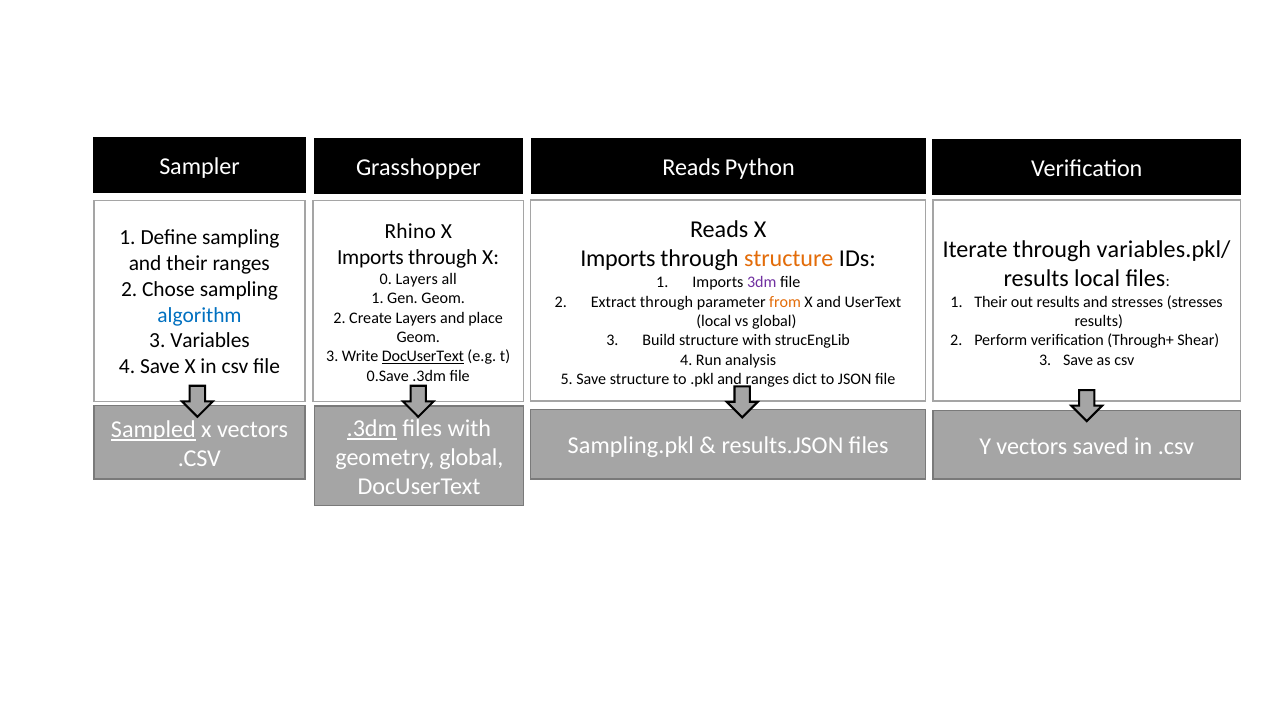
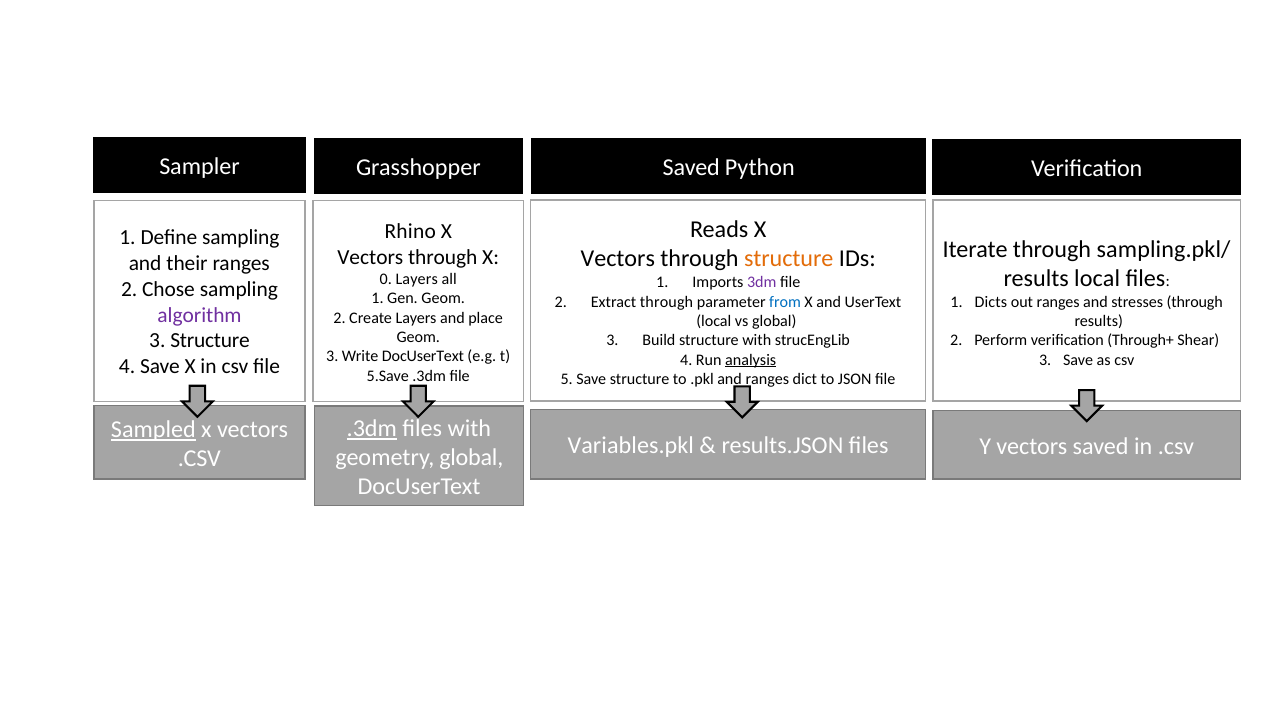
Reads at (691, 168): Reads -> Saved
variables.pkl/: variables.pkl/ -> sampling.pkl/
Imports at (370, 257): Imports -> Vectors
Imports at (618, 259): Imports -> Vectors
from colour: orange -> blue
1 Their: Their -> Dicts
out results: results -> ranges
stresses stresses: stresses -> through
algorithm colour: blue -> purple
3 Variables: Variables -> Structure
DocUserText at (423, 356) underline: present -> none
analysis underline: none -> present
0.Save: 0.Save -> 5.Save
Sampling.pkl: Sampling.pkl -> Variables.pkl
